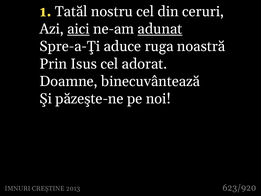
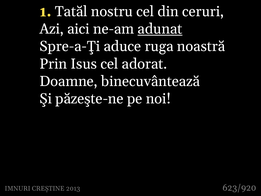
aici underline: present -> none
